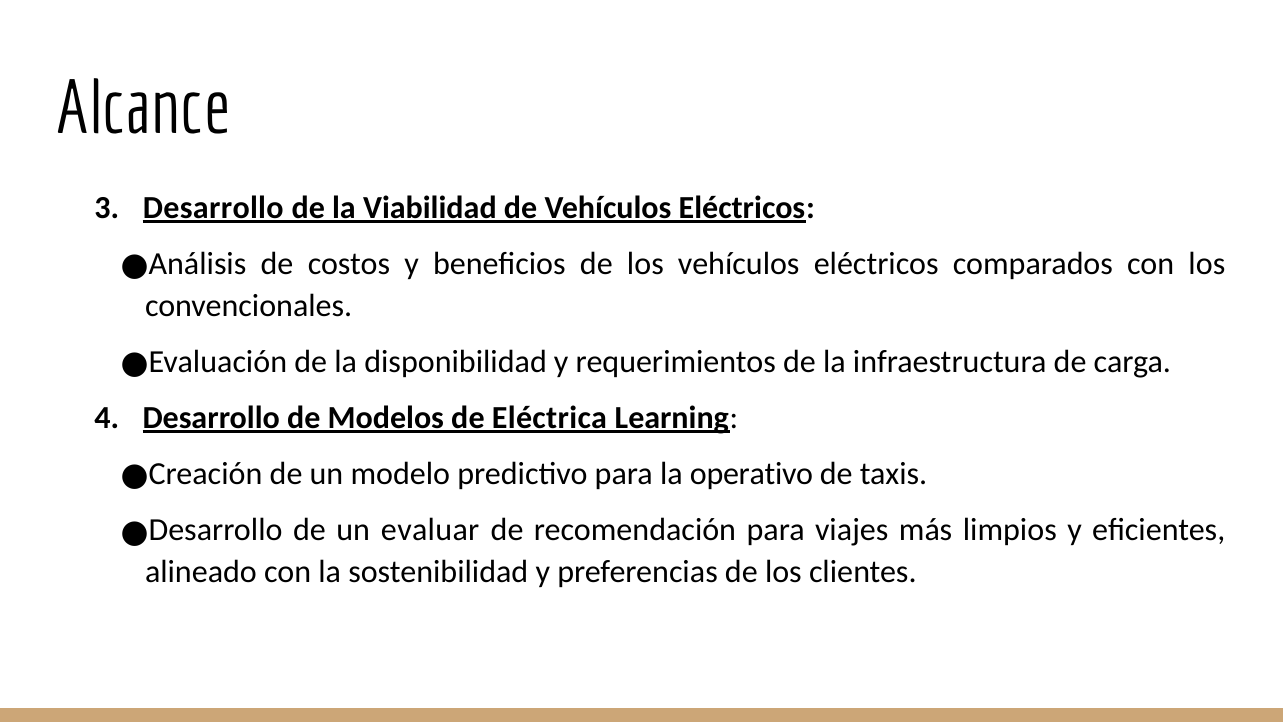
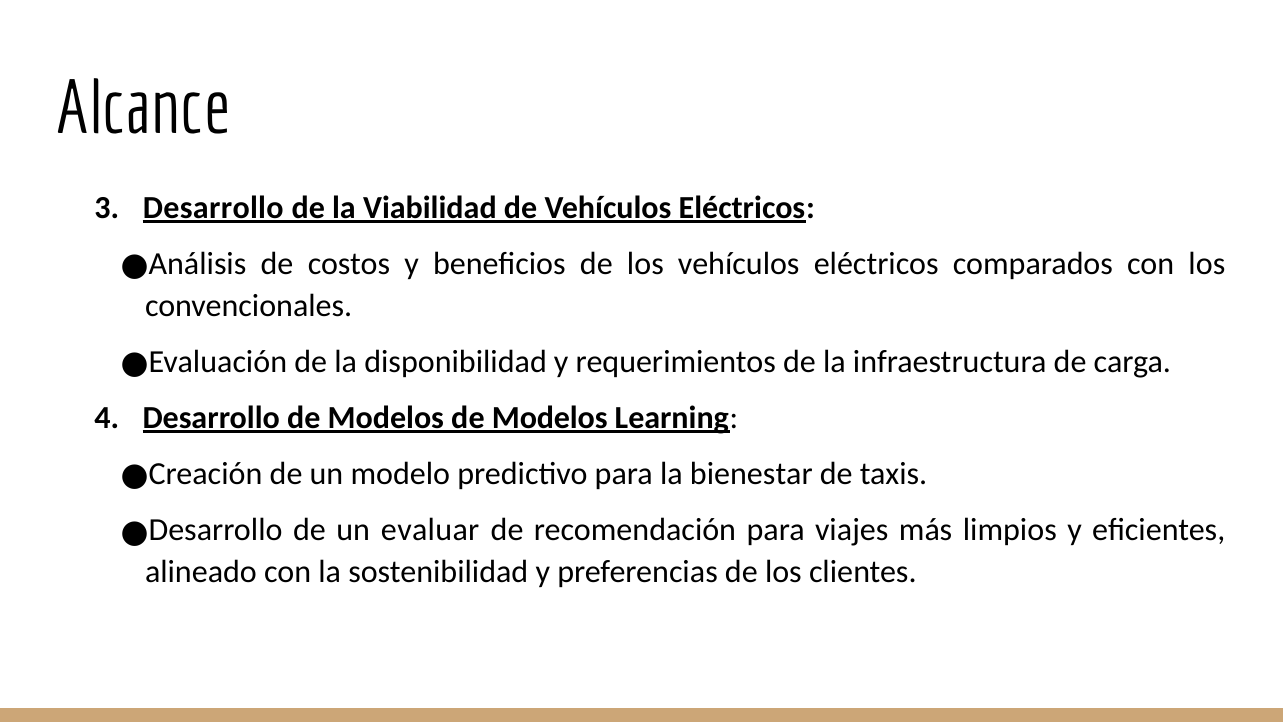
Modelos de Eléctrica: Eléctrica -> Modelos
operativo: operativo -> bienestar
